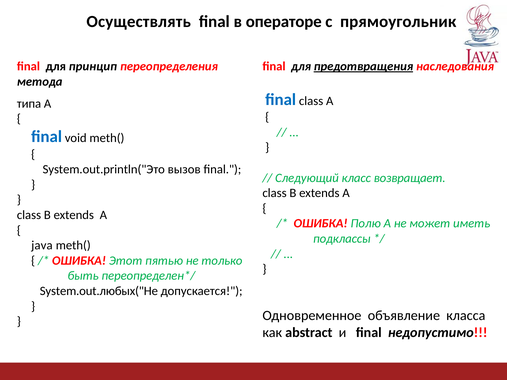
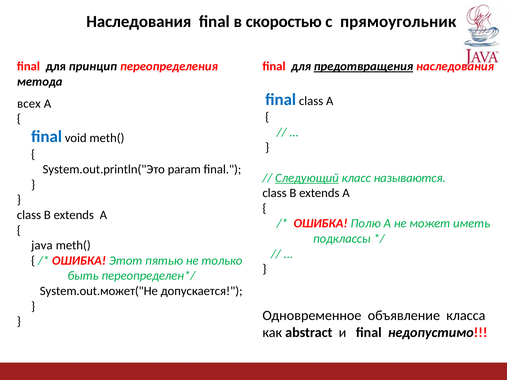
Осуществлять at (139, 22): Осуществлять -> Наследования
операторе: операторе -> скоростью
типа: типа -> всех
вызов: вызов -> param
Следующий underline: none -> present
возвращает: возвращает -> называются
System.out.любых("He: System.out.любых("He -> System.out.может("He
